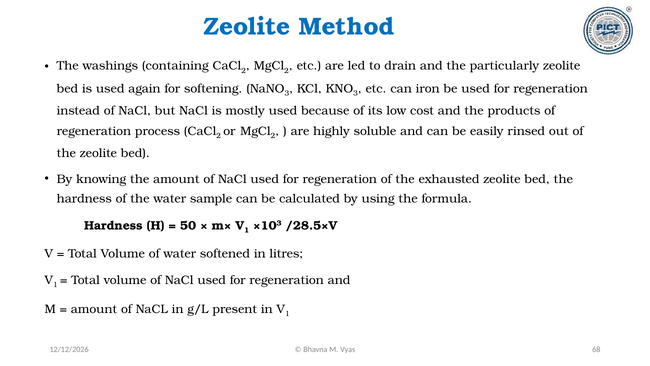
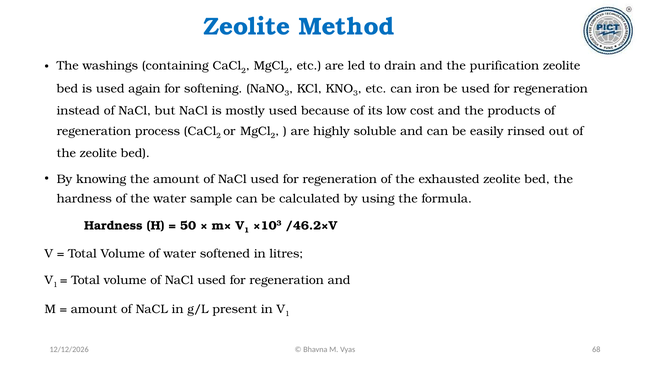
particularly: particularly -> purification
/28.5×V: /28.5×V -> /46.2×V
